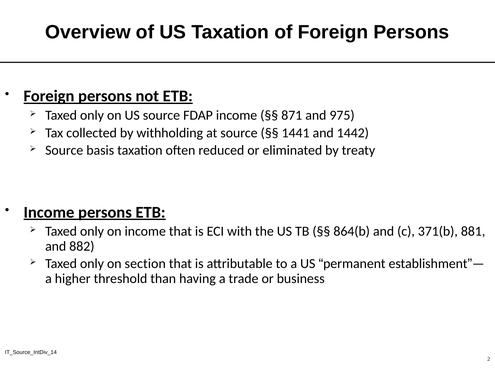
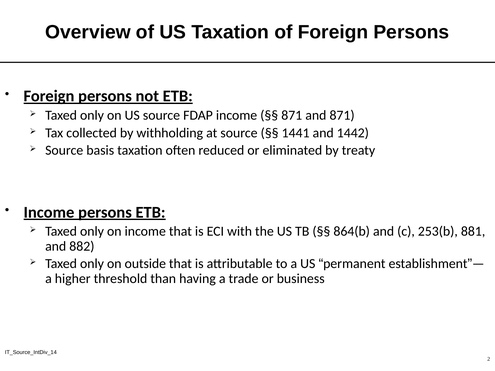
and 975: 975 -> 871
371(b: 371(b -> 253(b
section: section -> outside
